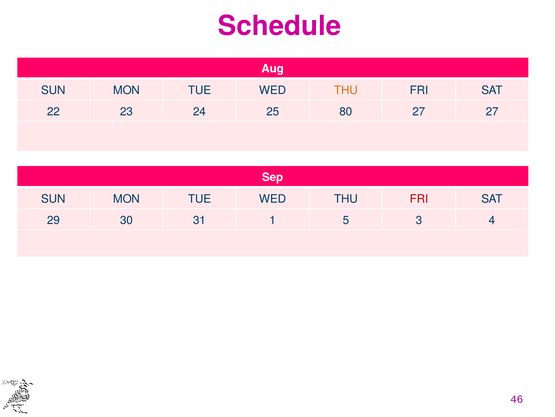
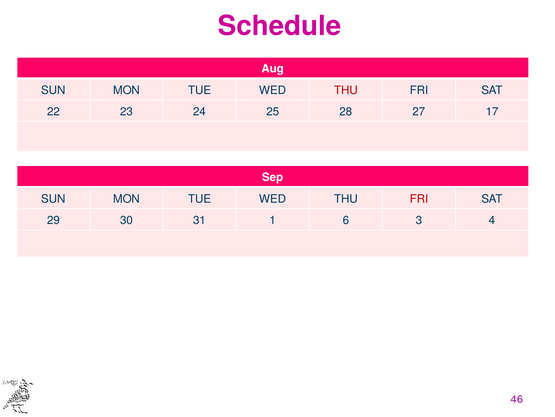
THU at (346, 90) colour: orange -> red
80: 80 -> 28
27 27: 27 -> 17
5: 5 -> 6
